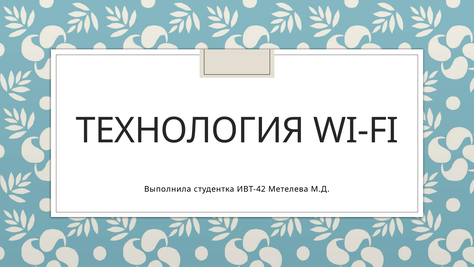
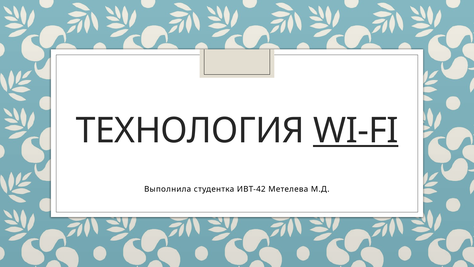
WI-FI underline: none -> present
